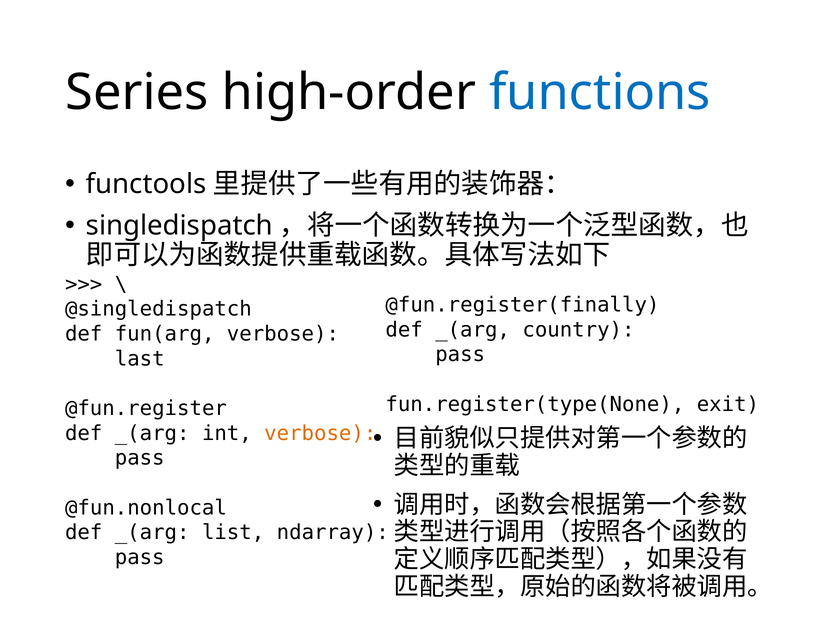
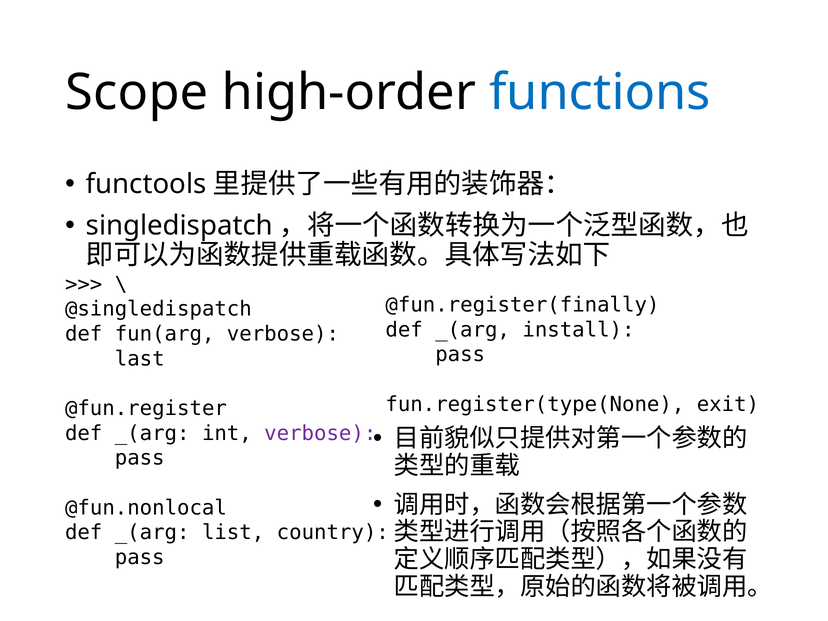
Series: Series -> Scope
country: country -> install
verbose at (320, 433) colour: orange -> purple
ndarray: ndarray -> country
